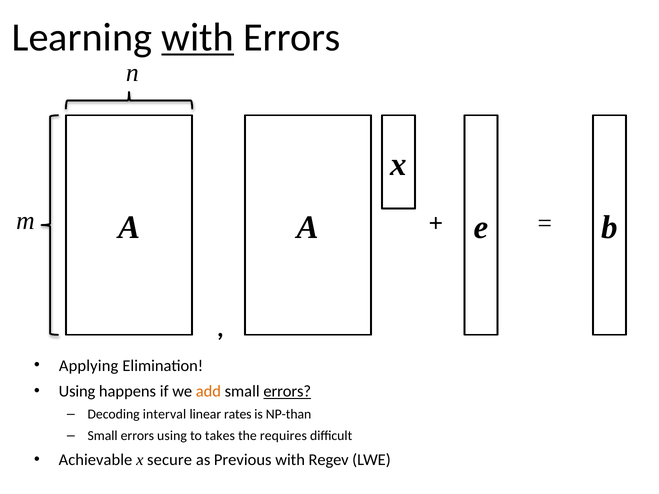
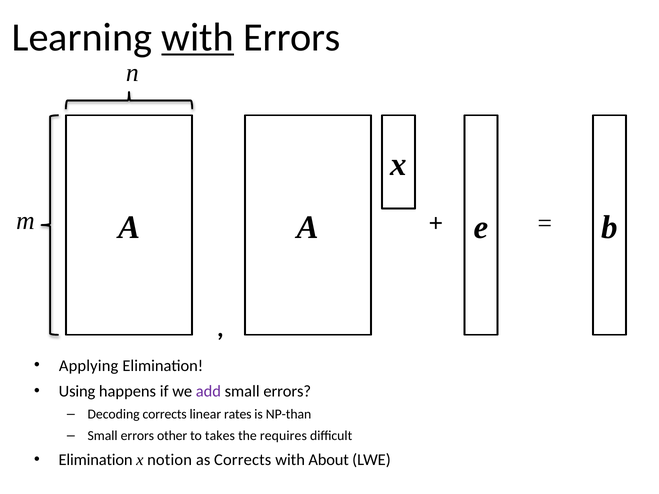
add colour: orange -> purple
errors at (287, 391) underline: present -> none
Decoding interval: interval -> corrects
errors using: using -> other
Achievable at (96, 460): Achievable -> Elimination
secure: secure -> notion
as Previous: Previous -> Corrects
Regev: Regev -> About
